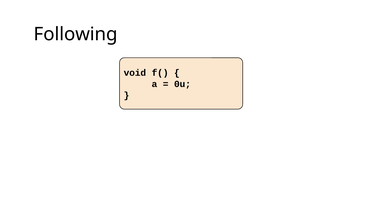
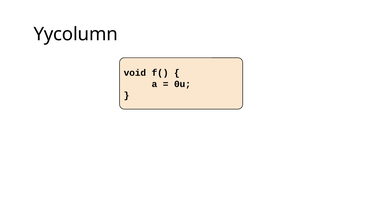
Following: Following -> Yycolumn
